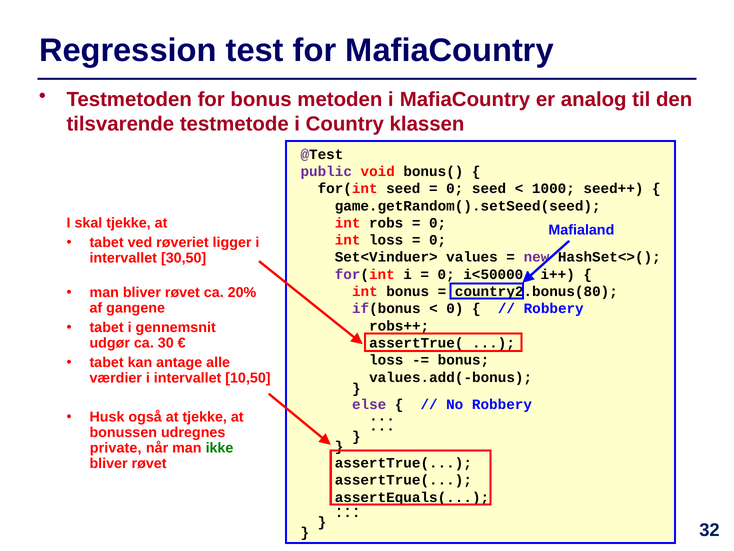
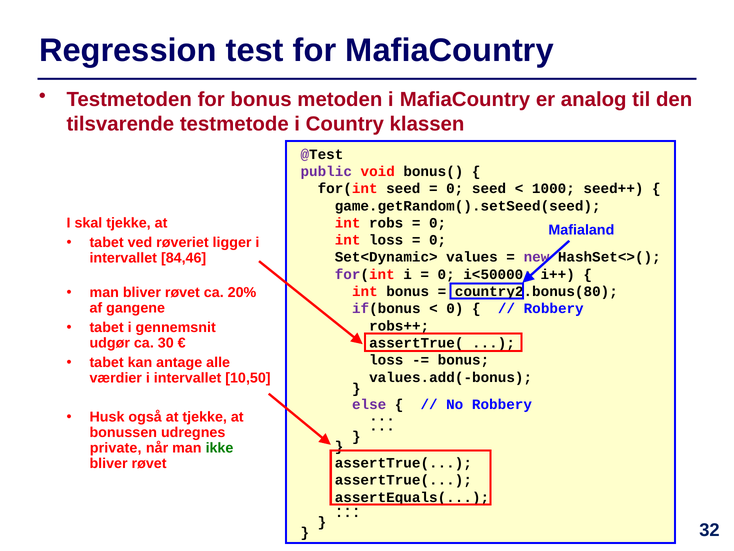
30,50: 30,50 -> 84,46
Set<Vinduer>: Set<Vinduer> -> Set<Dynamic>
